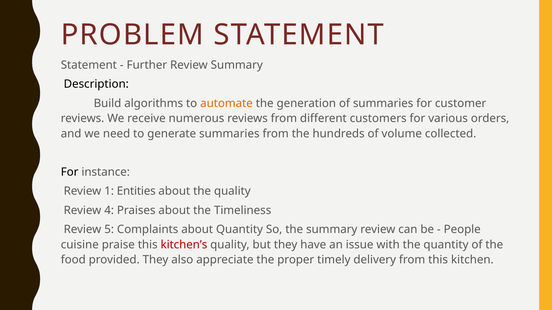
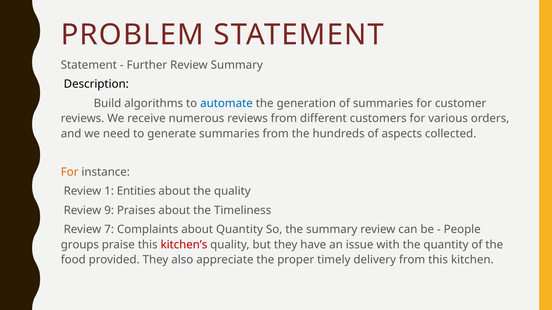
automate colour: orange -> blue
volume: volume -> aspects
For at (70, 172) colour: black -> orange
4: 4 -> 9
5: 5 -> 7
cuisine: cuisine -> groups
